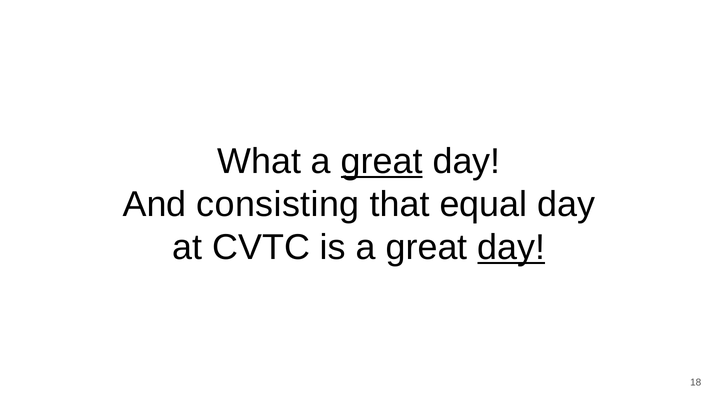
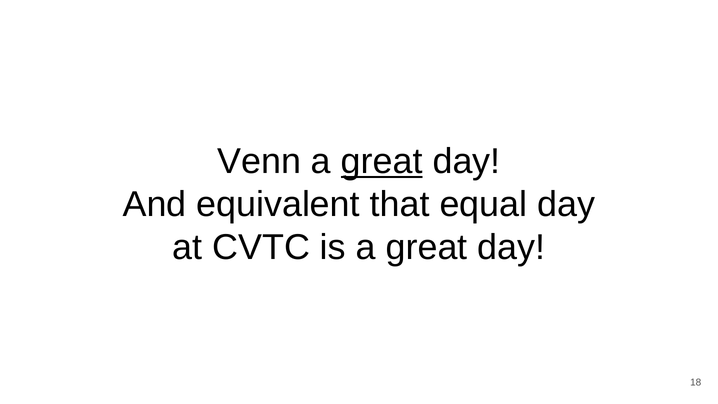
What: What -> Venn
consisting: consisting -> equivalent
day at (511, 248) underline: present -> none
